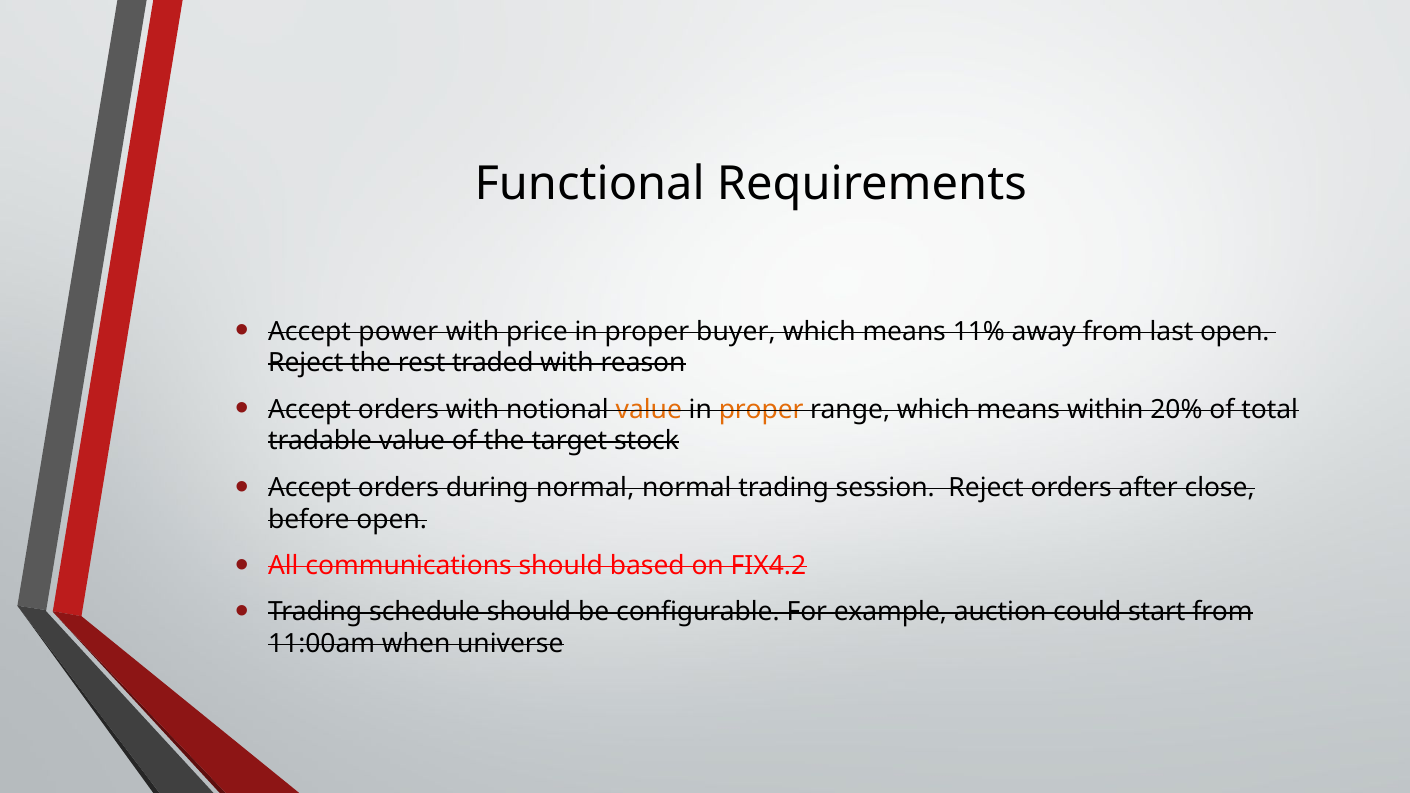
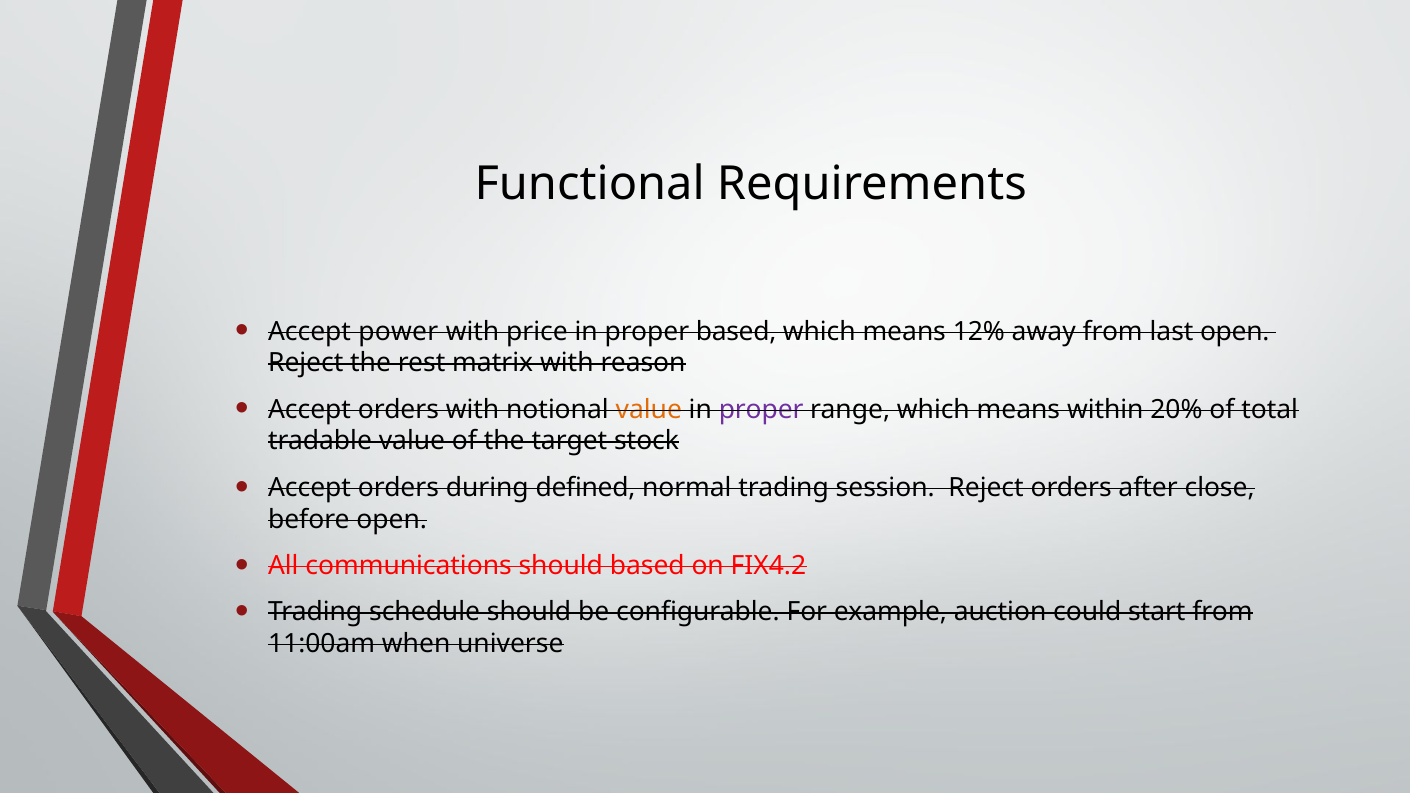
proper buyer: buyer -> based
11%: 11% -> 12%
traded: traded -> matrix
proper at (761, 410) colour: orange -> purple
during normal: normal -> defined
